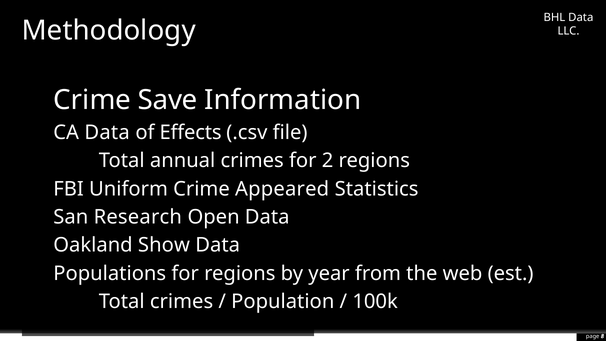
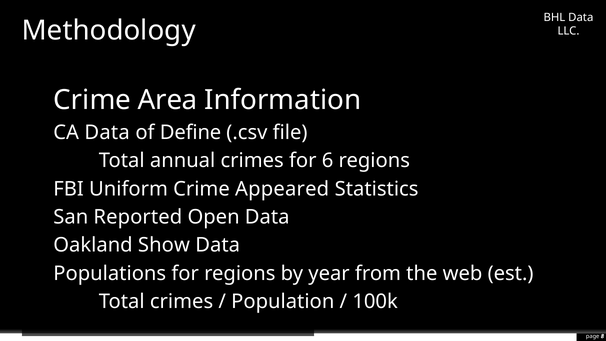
Save: Save -> Area
Effects: Effects -> Define
2: 2 -> 6
Research: Research -> Reported
